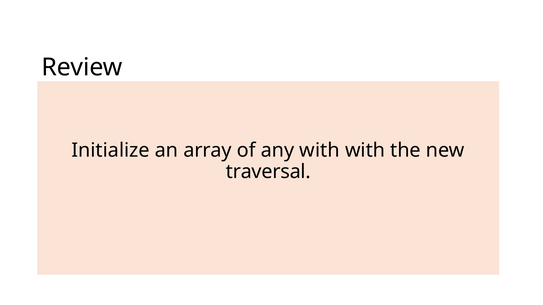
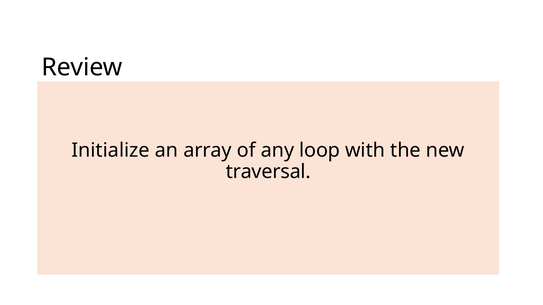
any with: with -> loop
